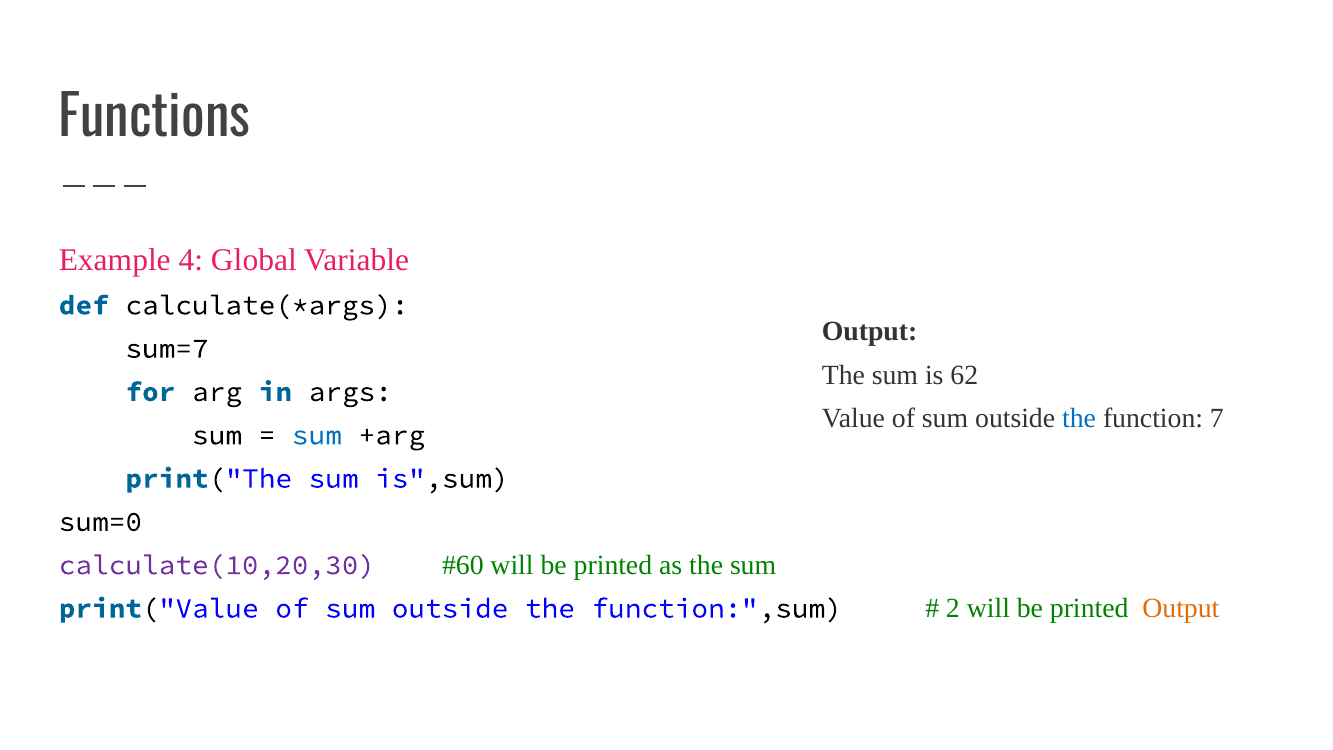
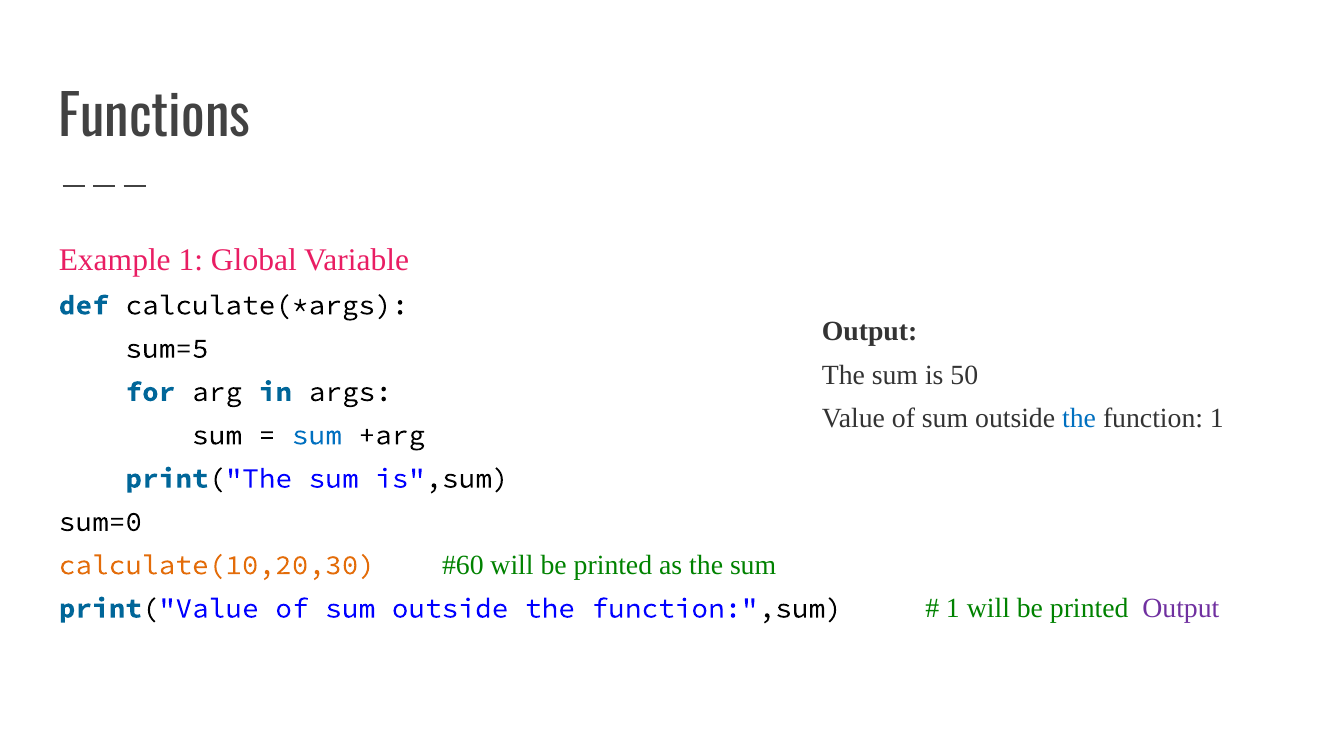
Example 4: 4 -> 1
sum=7: sum=7 -> sum=5
62: 62 -> 50
function 7: 7 -> 1
calculate(10,20,30 colour: purple -> orange
2 at (953, 608): 2 -> 1
Output at (1181, 608) colour: orange -> purple
